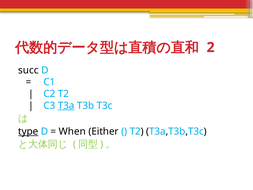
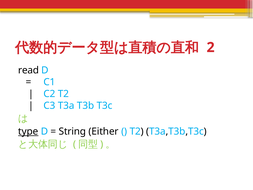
succ: succ -> read
T3a underline: present -> none
When: When -> String
